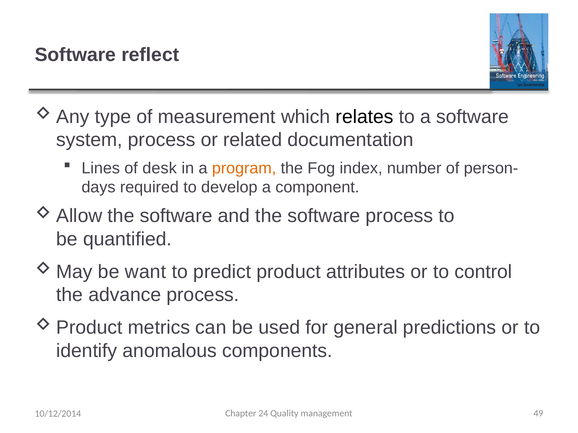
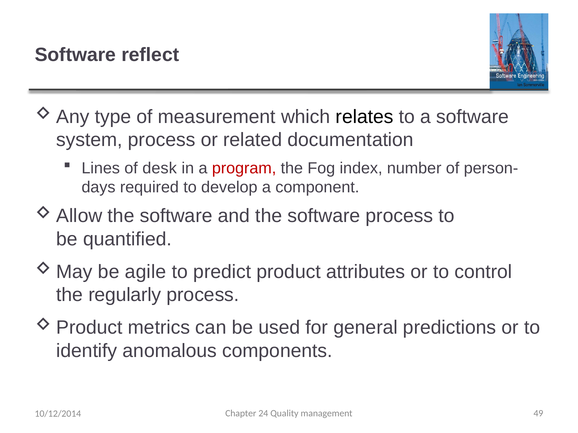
program colour: orange -> red
want: want -> agile
advance: advance -> regularly
